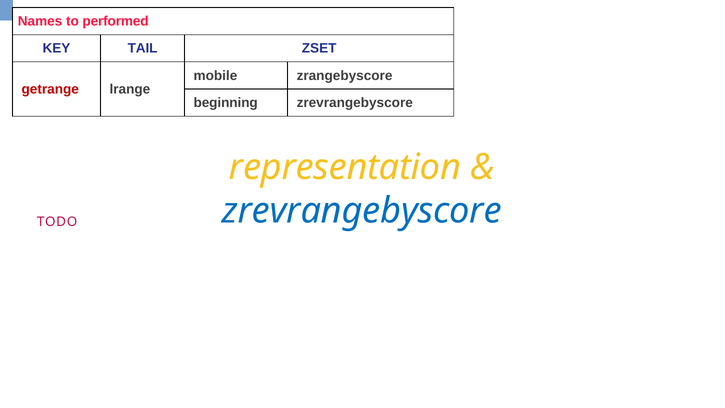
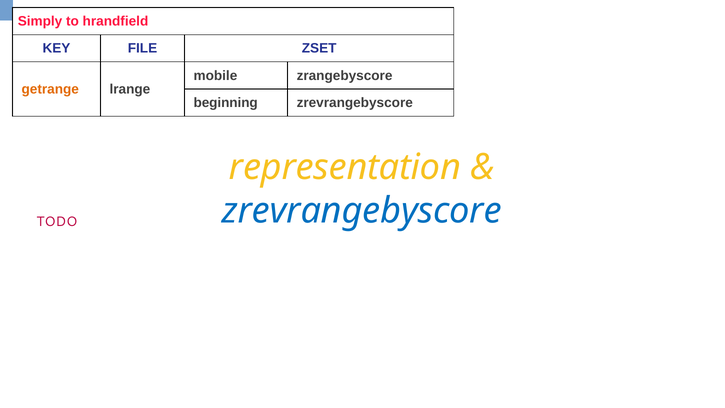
Names: Names -> Simply
performed: performed -> hrandfield
TAIL: TAIL -> FILE
getrange colour: red -> orange
